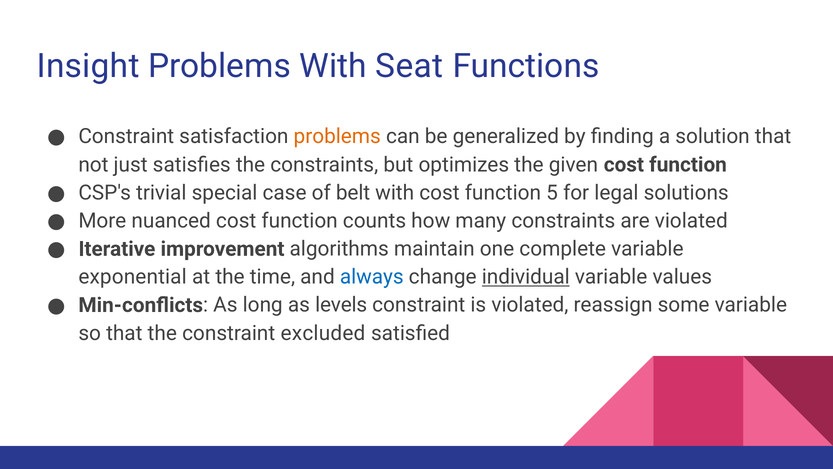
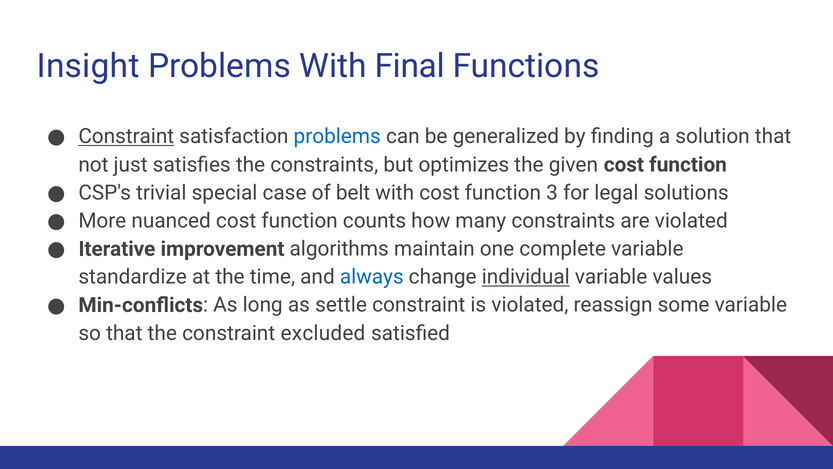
Seat: Seat -> Final
Constraint at (126, 136) underline: none -> present
problems at (337, 136) colour: orange -> blue
5: 5 -> 3
exponential: exponential -> standardize
levels: levels -> settle
